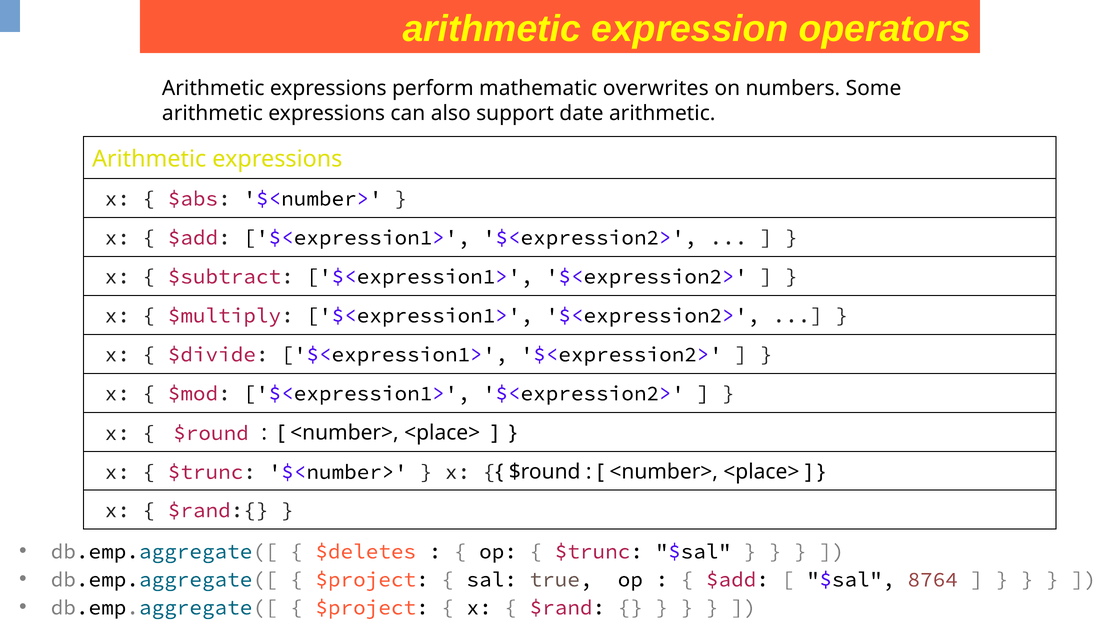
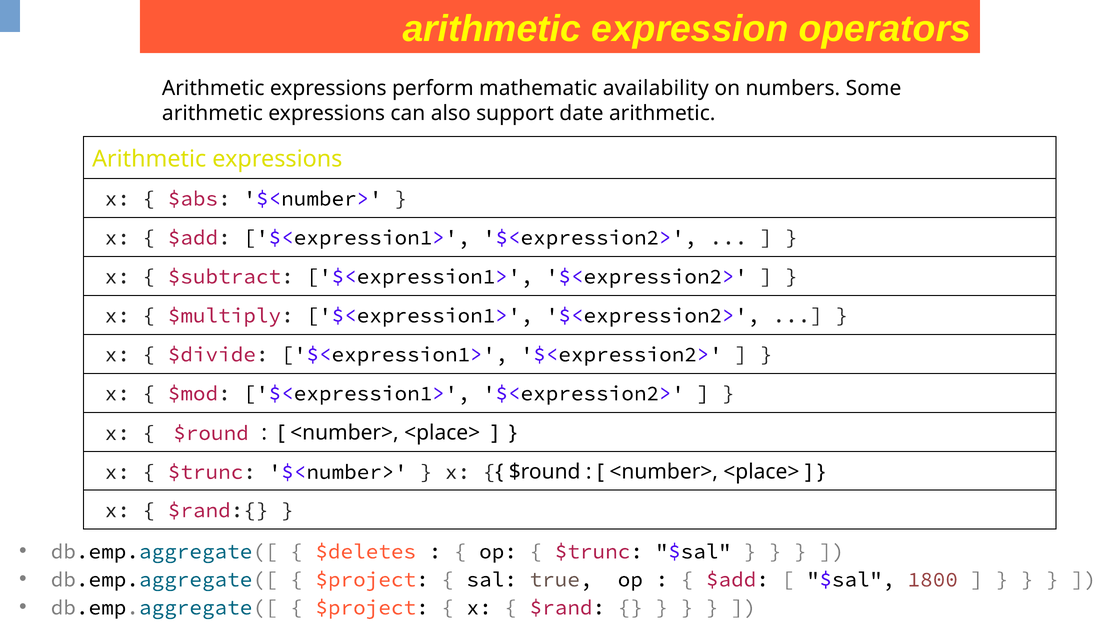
overwrites: overwrites -> availability
8764: 8764 -> 1800
